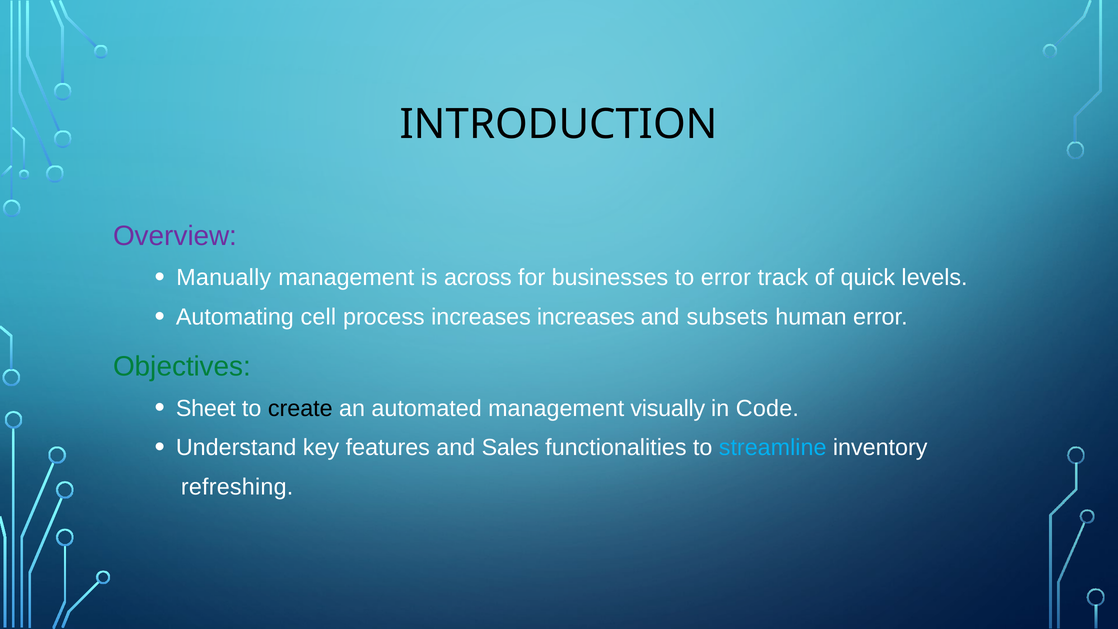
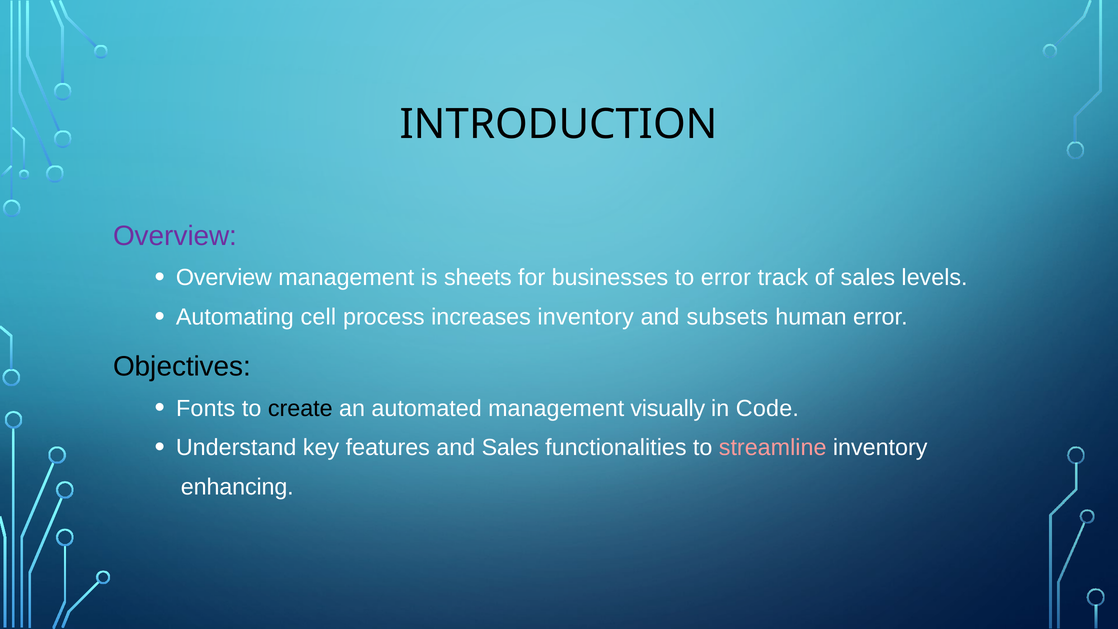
Manually at (224, 278): Manually -> Overview
across: across -> sheets
of quick: quick -> sales
increases increases: increases -> inventory
Objectives colour: green -> black
Sheet: Sheet -> Fonts
streamline colour: light blue -> pink
refreshing: refreshing -> enhancing
